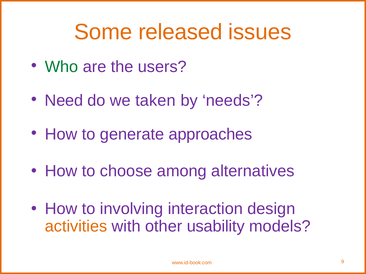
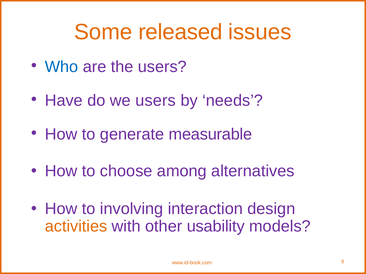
Who colour: green -> blue
Need: Need -> Have
we taken: taken -> users
approaches: approaches -> measurable
